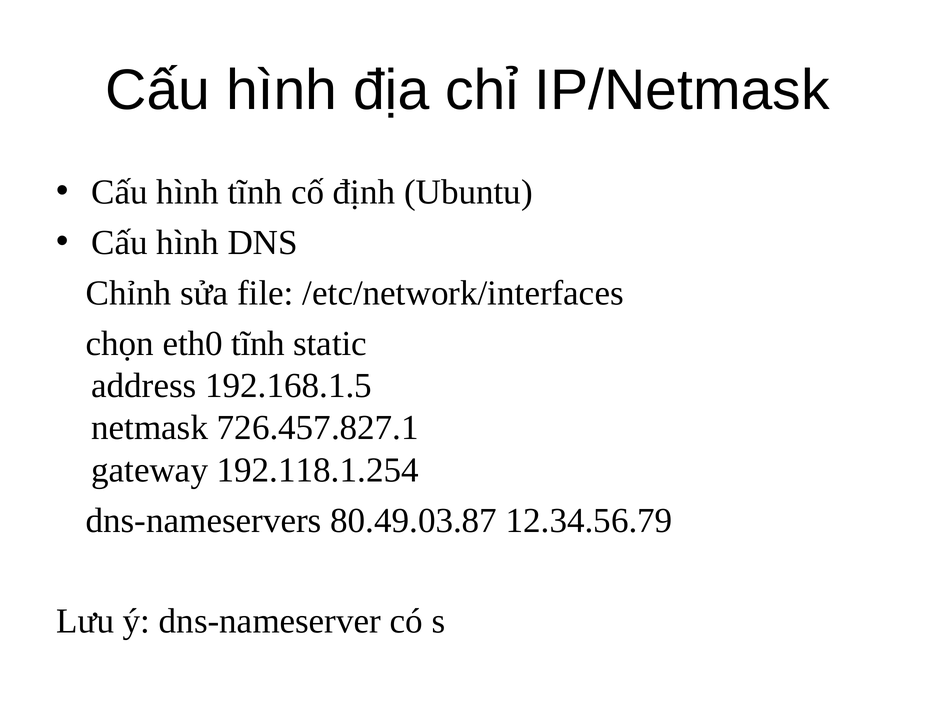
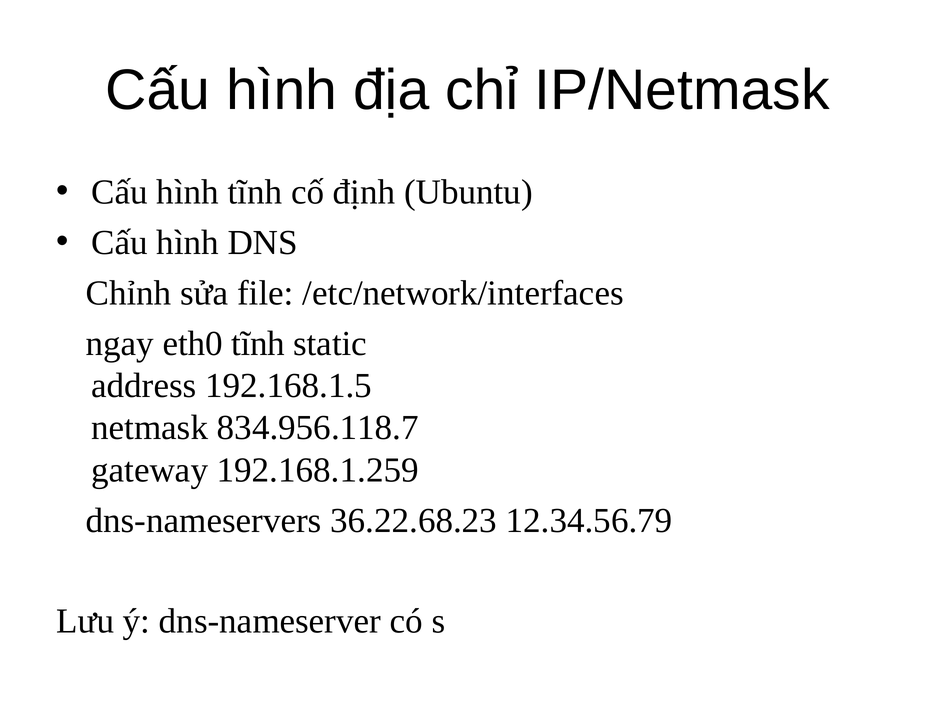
chọn: chọn -> ngay
726.457.827.1: 726.457.827.1 -> 834.956.118.7
192.118.1.254: 192.118.1.254 -> 192.168.1.259
80.49.03.87: 80.49.03.87 -> 36.22.68.23
